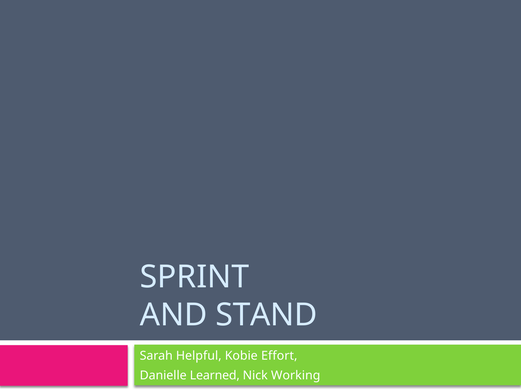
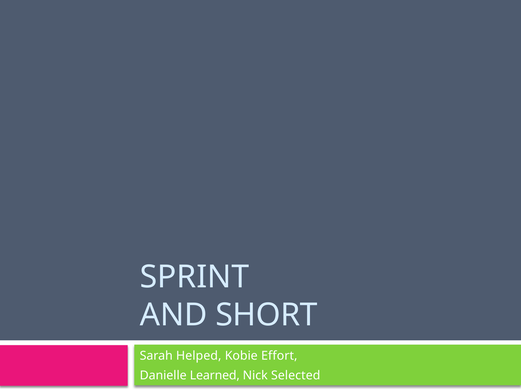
STAND: STAND -> SHORT
Helpful: Helpful -> Helped
Working: Working -> Selected
